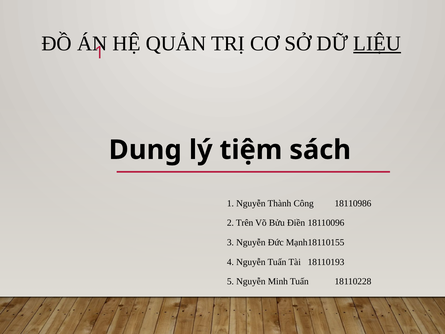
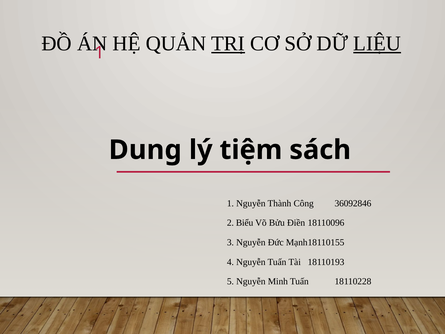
TRỊ underline: none -> present
18110986: 18110986 -> 36092846
Trên: Trên -> Biểu
